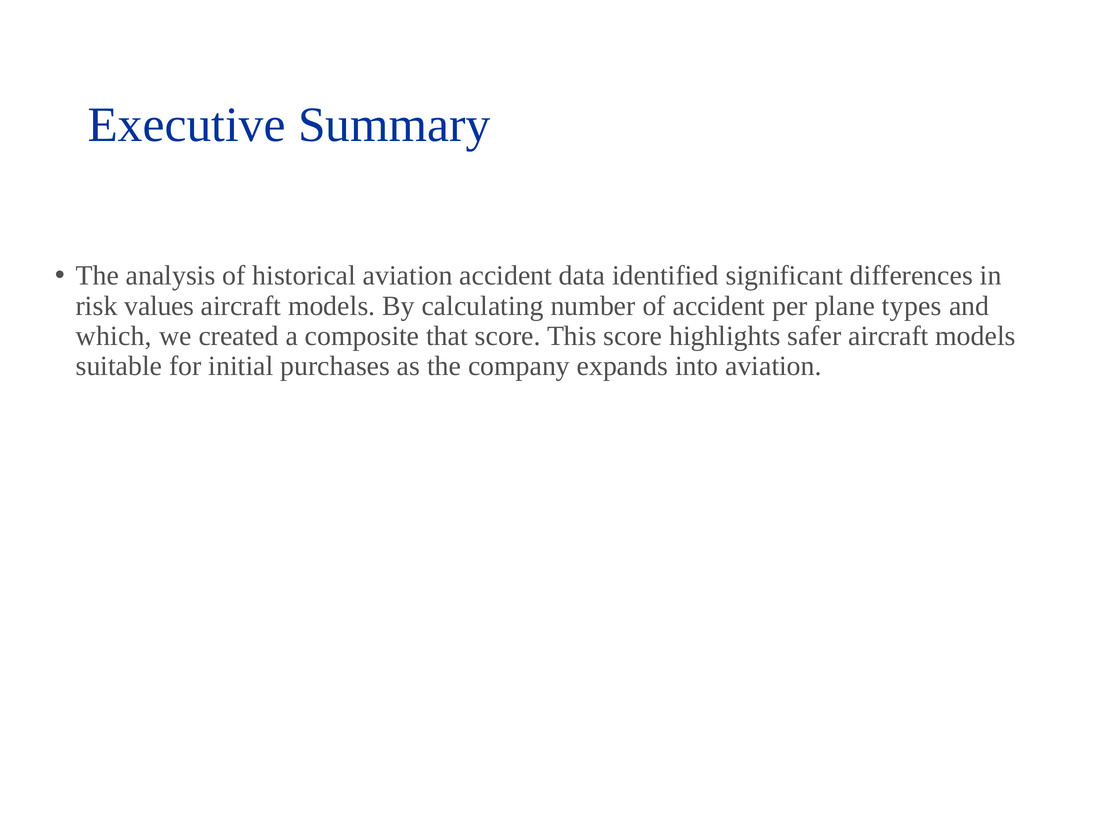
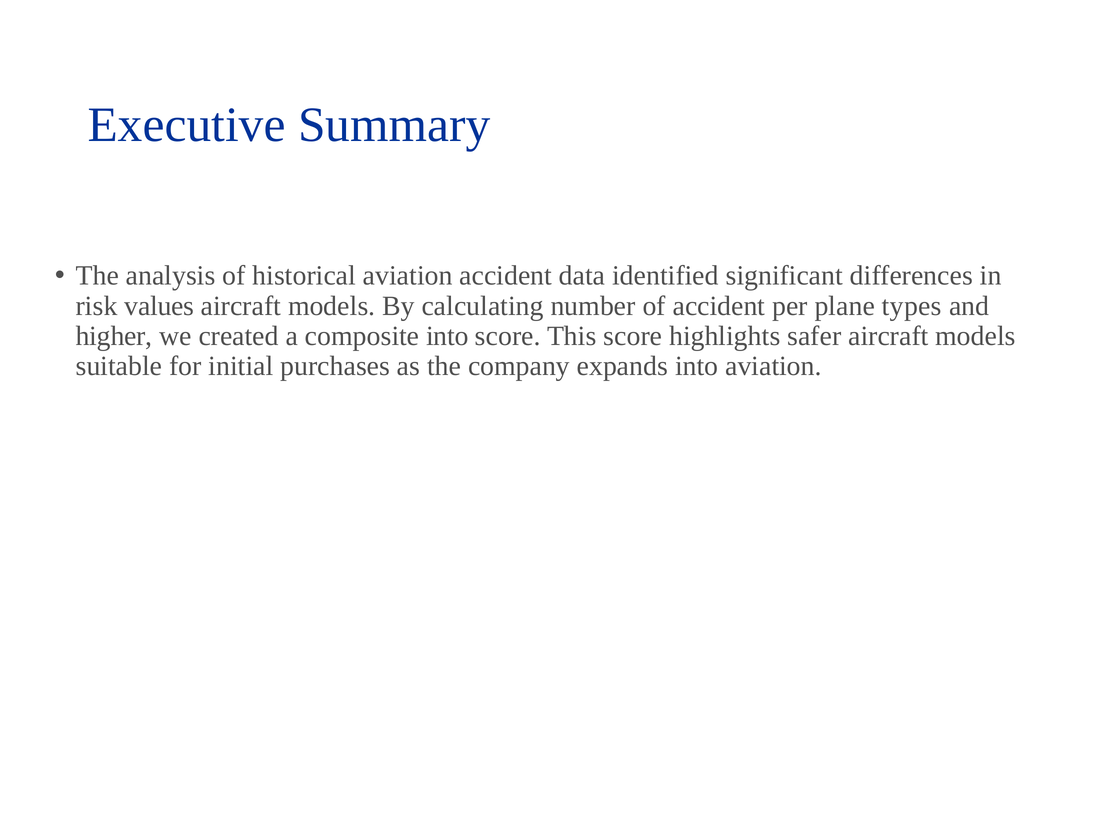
which: which -> higher
composite that: that -> into
